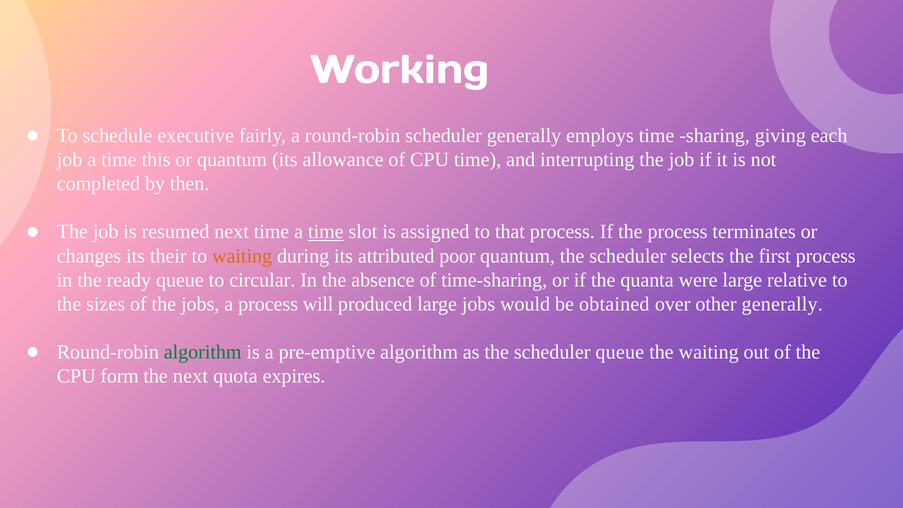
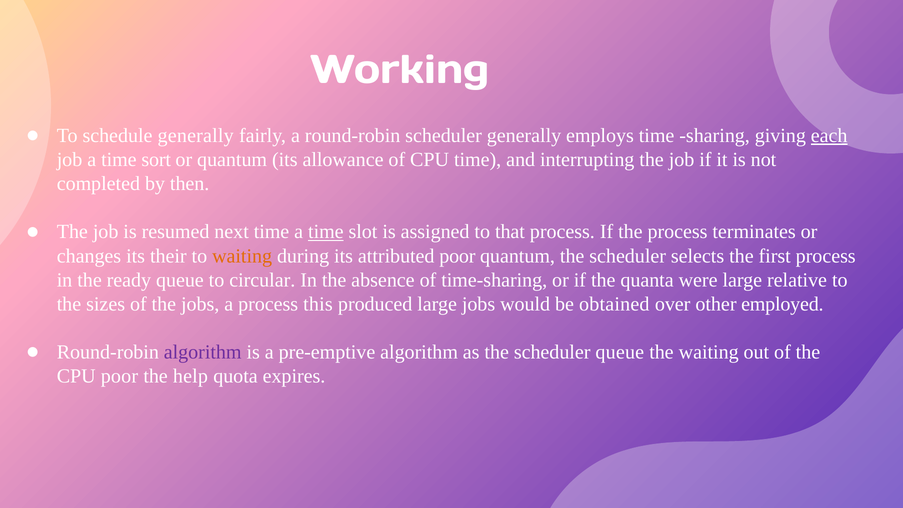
schedule executive: executive -> generally
each underline: none -> present
this: this -> sort
will: will -> this
other generally: generally -> employed
algorithm at (203, 352) colour: green -> purple
CPU form: form -> poor
the next: next -> help
